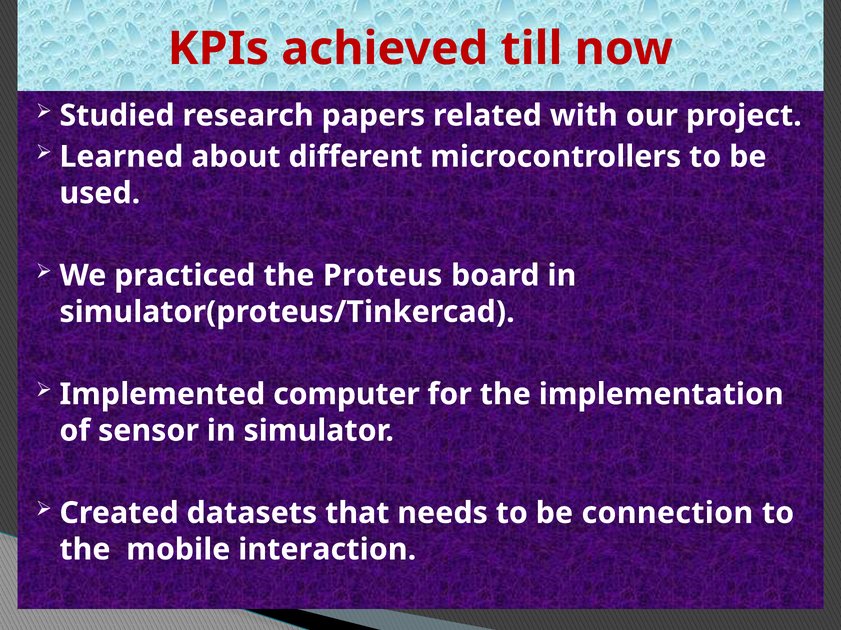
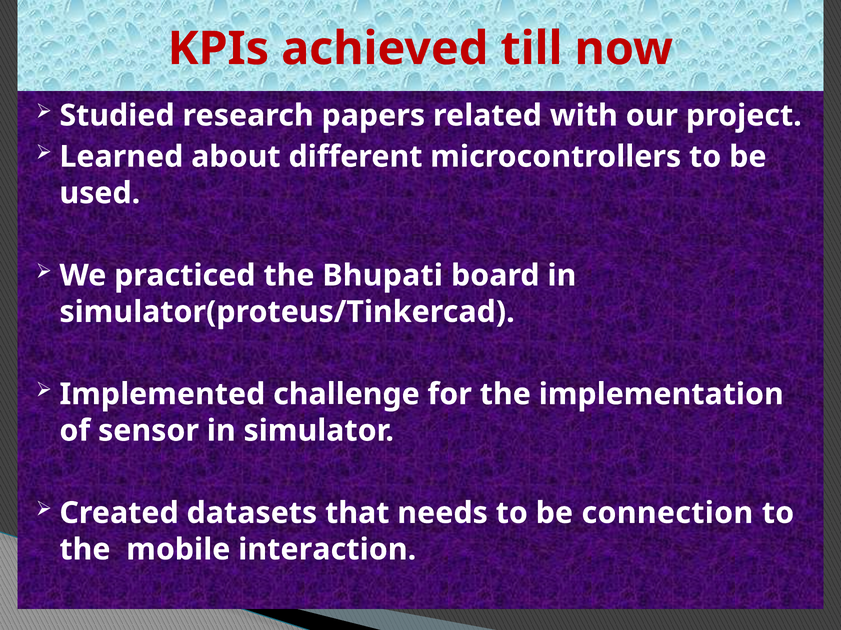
Proteus: Proteus -> Bhupati
computer: computer -> challenge
